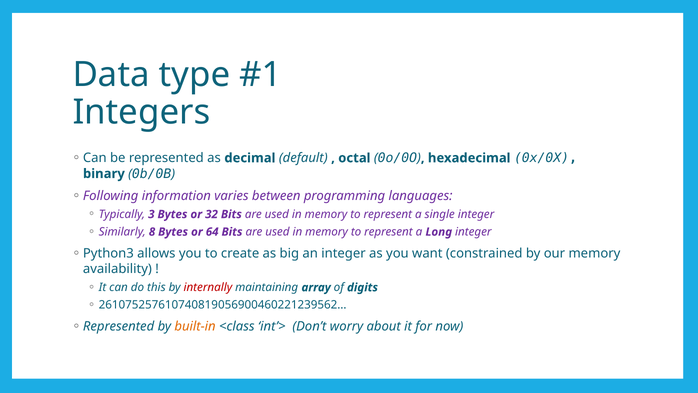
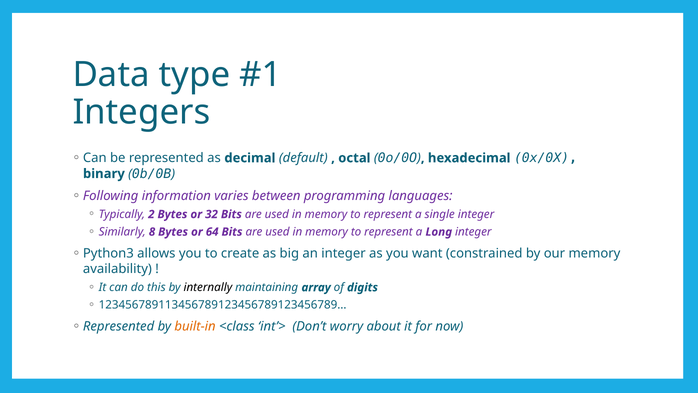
3: 3 -> 2
internally colour: red -> black
261075257610740819056900460221239562…: 261075257610740819056900460221239562… -> 123456789113456789123456789123456789…
